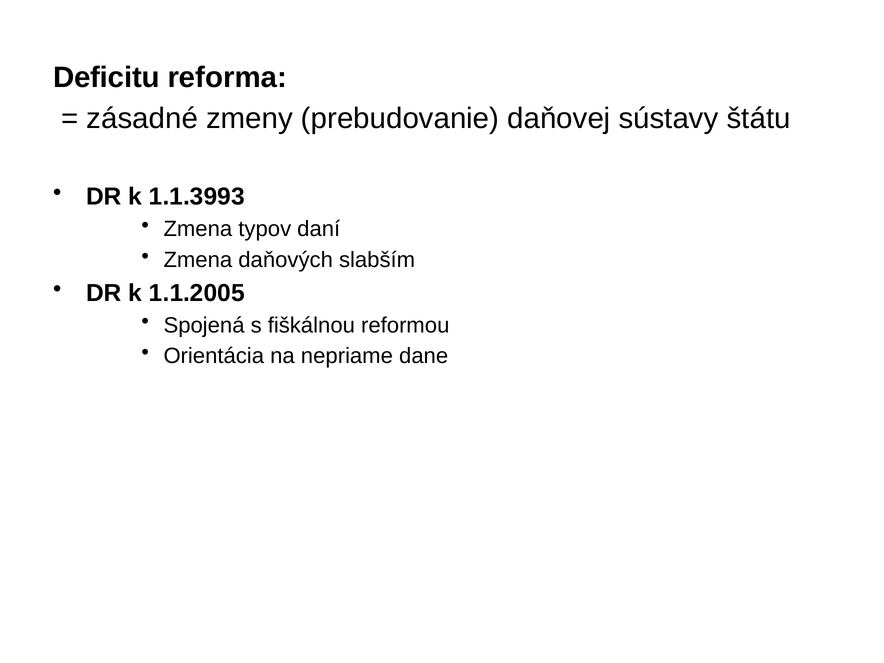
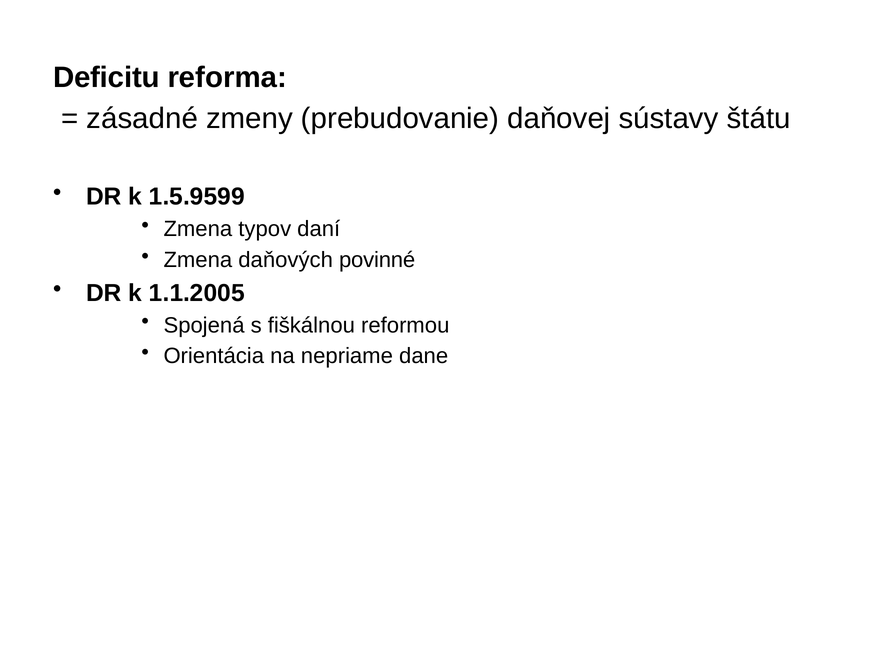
1.1.3993: 1.1.3993 -> 1.5.9599
slabším: slabším -> povinné
